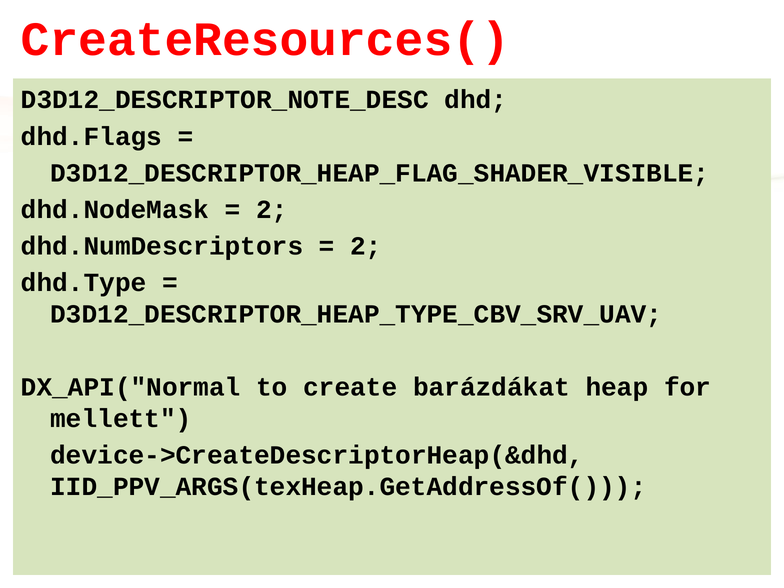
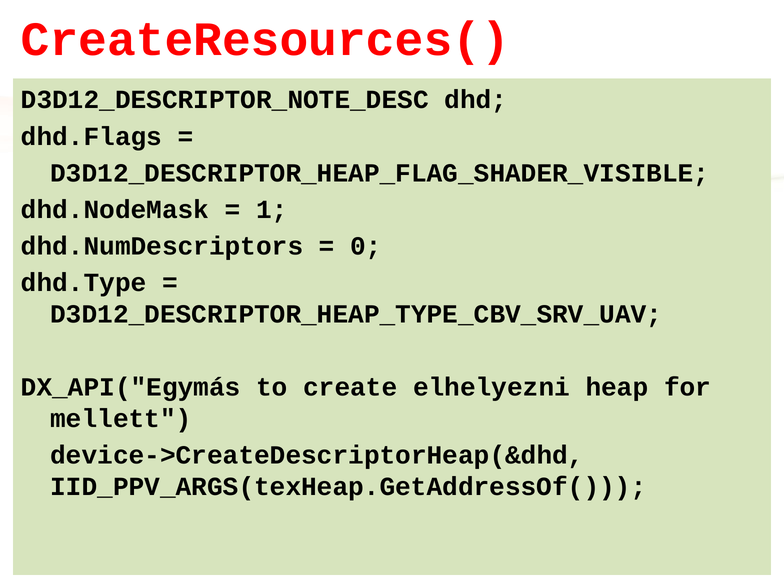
2 at (272, 210): 2 -> 1
2 at (366, 246): 2 -> 0
DX_API("Normal: DX_API("Normal -> DX_API("Egymás
barázdákat: barázdákat -> elhelyezni
